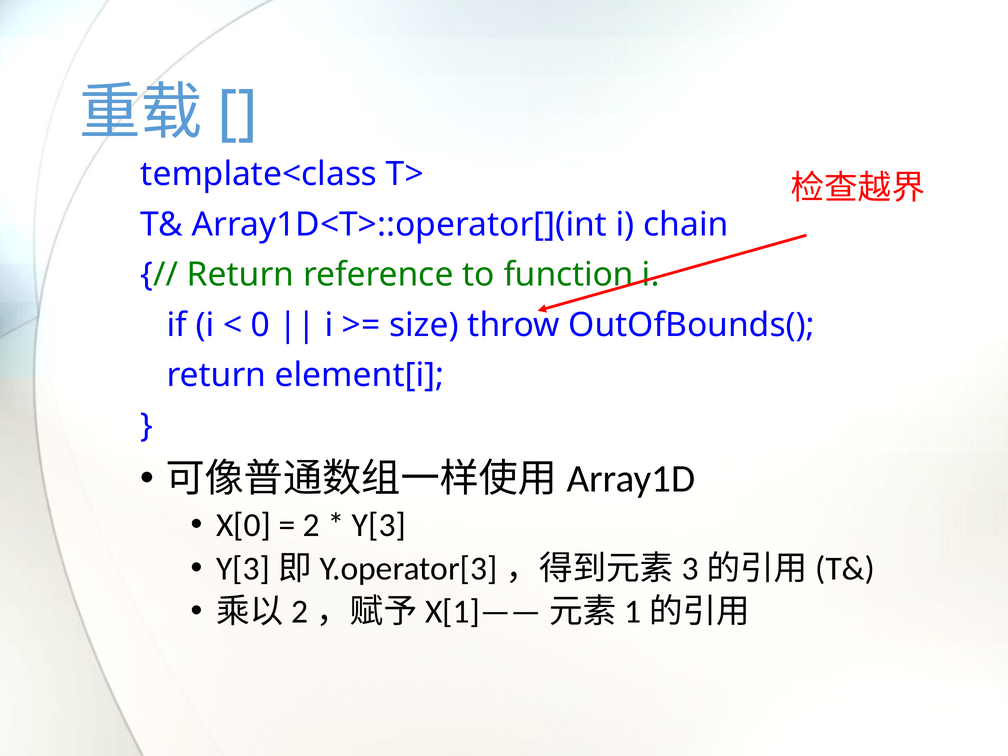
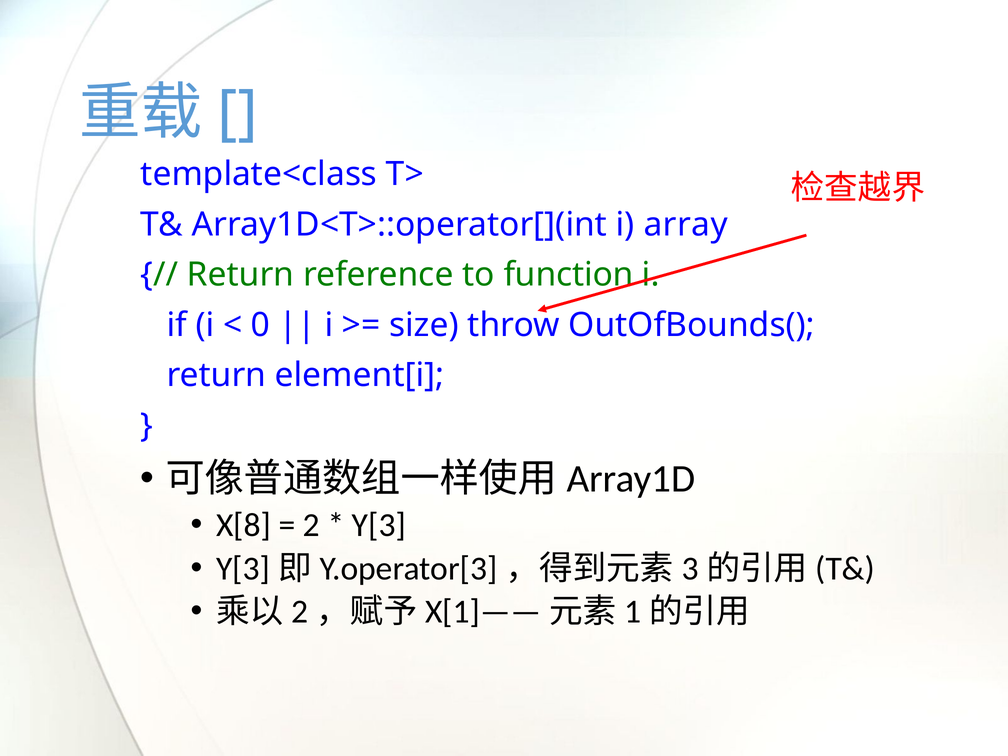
chain: chain -> array
X[0: X[0 -> X[8
